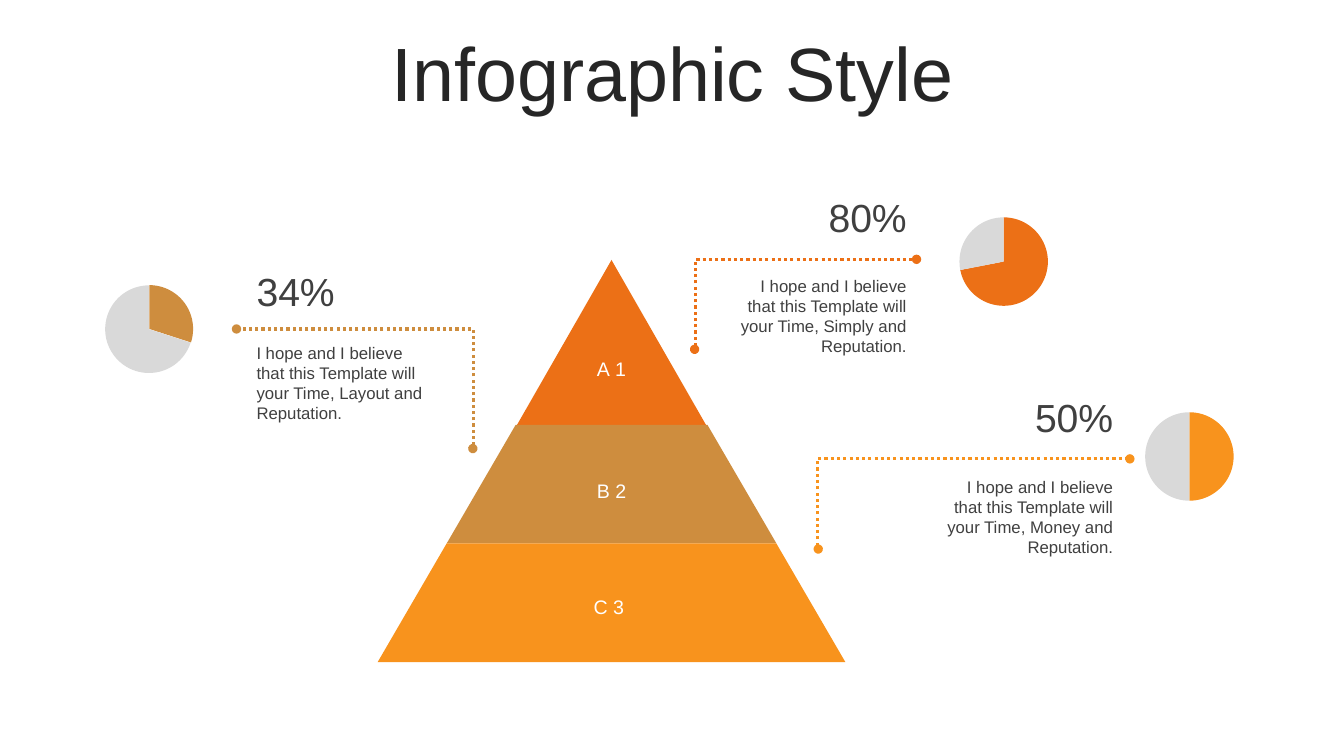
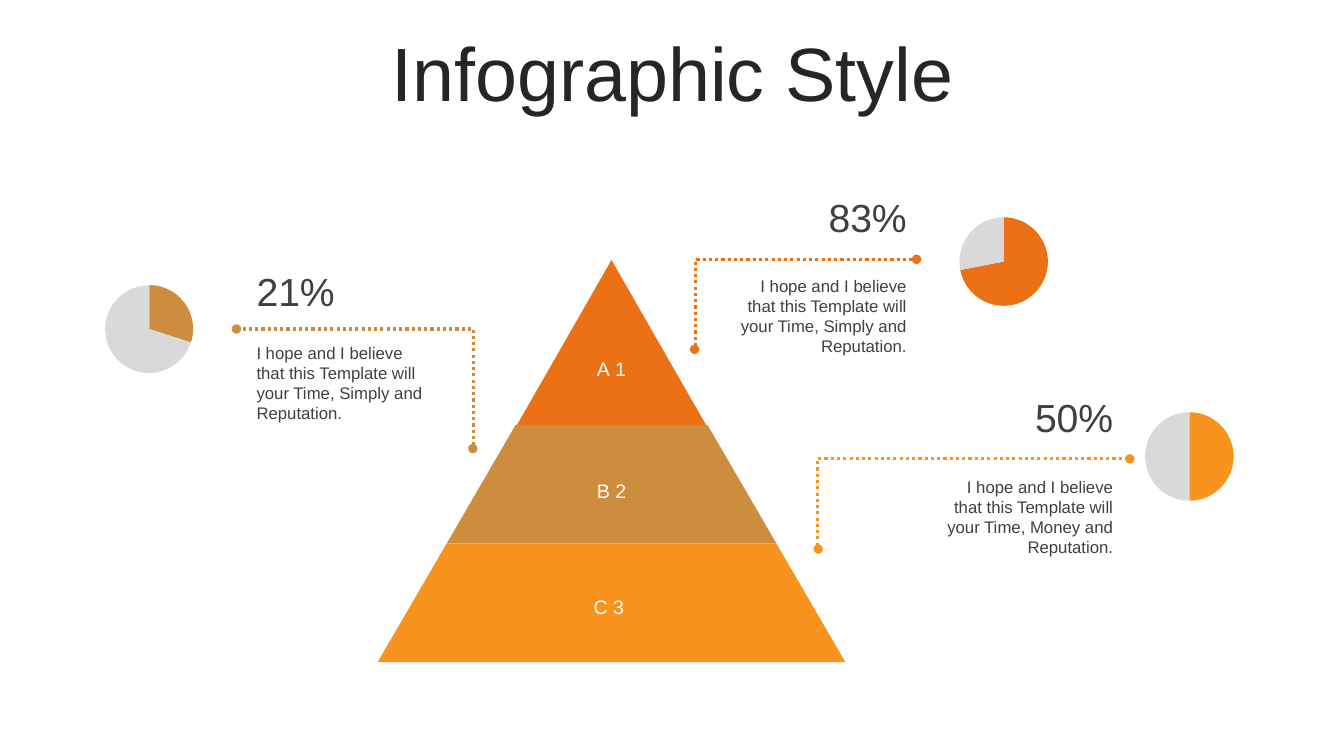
80%: 80% -> 83%
34%: 34% -> 21%
Layout at (364, 394): Layout -> Simply
